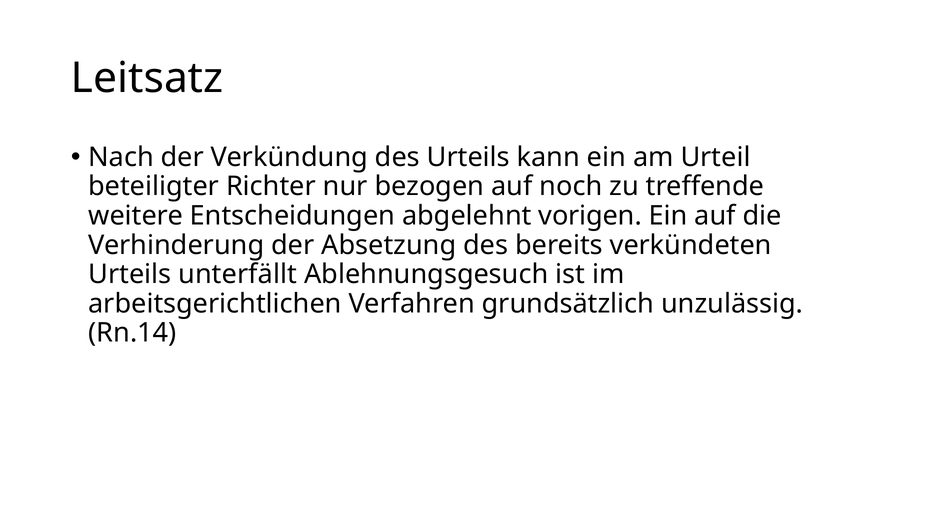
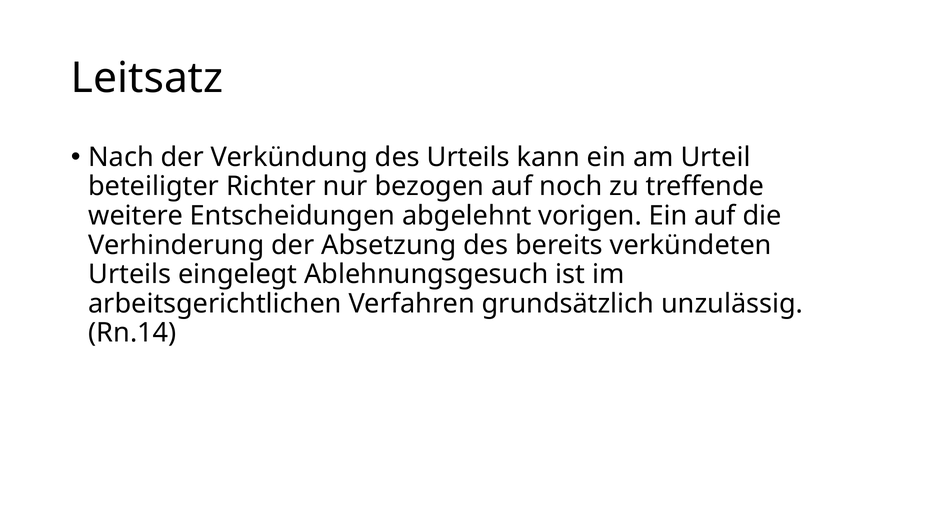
unterfällt: unterfällt -> eingelegt
